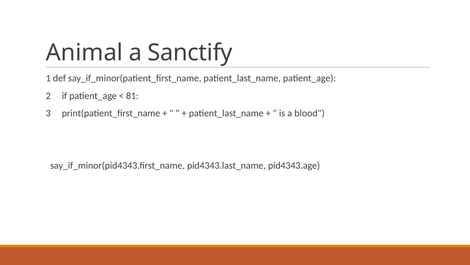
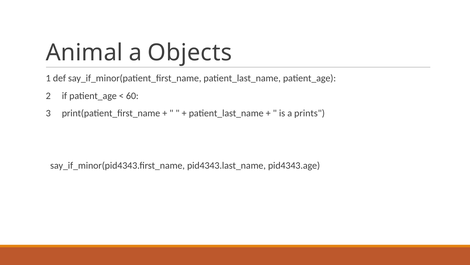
Sanctify: Sanctify -> Objects
81: 81 -> 60
blood: blood -> prints
